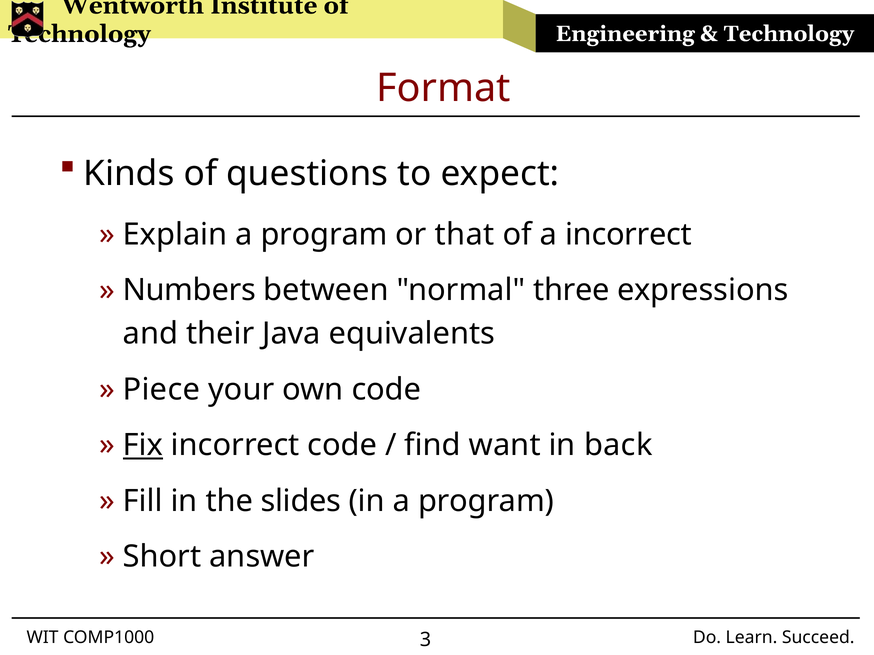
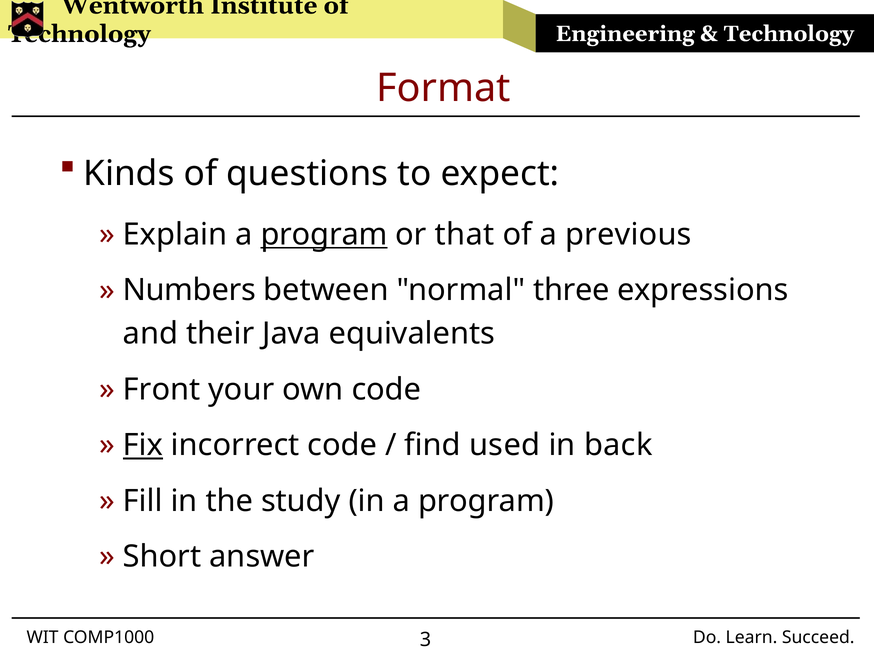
program at (324, 235) underline: none -> present
a incorrect: incorrect -> previous
Piece: Piece -> Front
want: want -> used
slides: slides -> study
